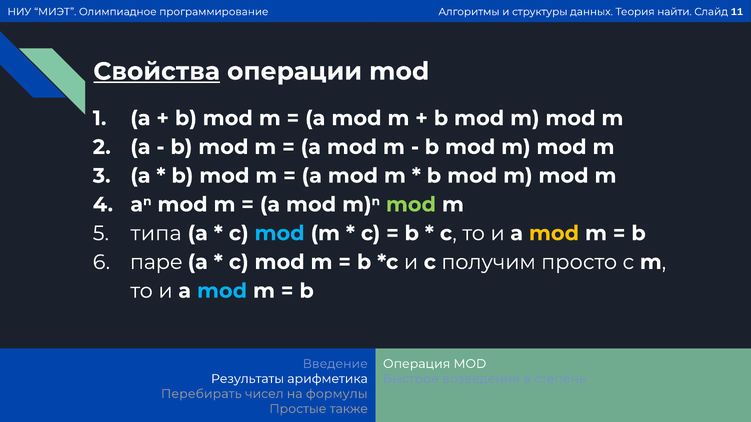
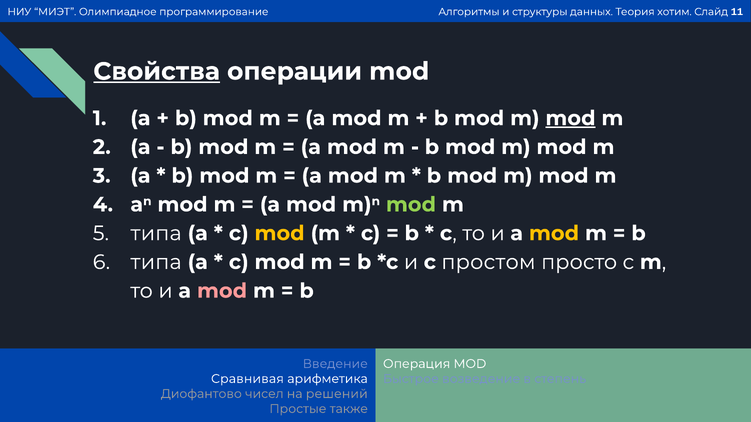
найти: найти -> хотим
mod at (570, 118) underline: none -> present
mod at (280, 234) colour: light blue -> yellow
паре at (156, 262): паре -> типа
получим: получим -> простом
mod at (222, 291) colour: light blue -> pink
Результаты: Результаты -> Сравнивая
Перебирать: Перебирать -> Диофантово
формулы: формулы -> решений
